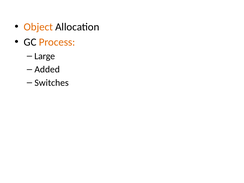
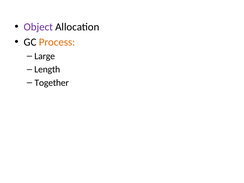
Object colour: orange -> purple
Added: Added -> Length
Switches: Switches -> Together
